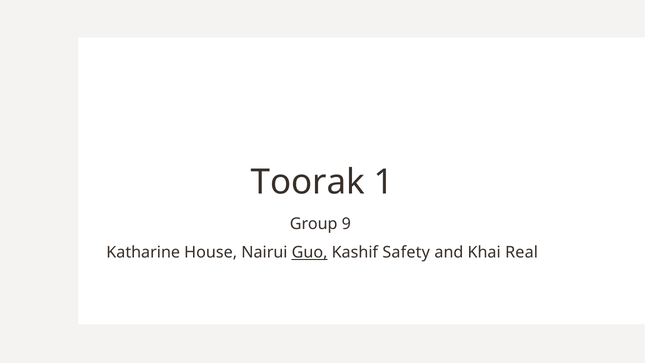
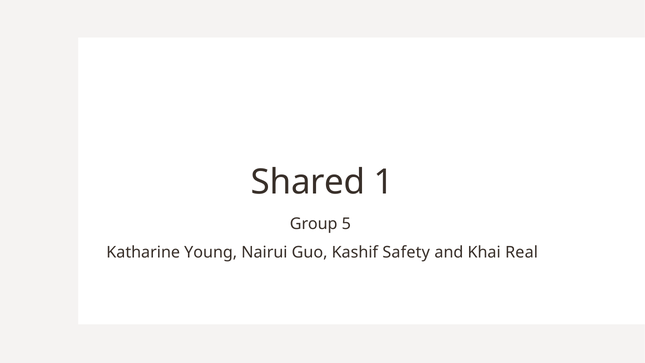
Toorak: Toorak -> Shared
9: 9 -> 5
House: House -> Young
Guo underline: present -> none
